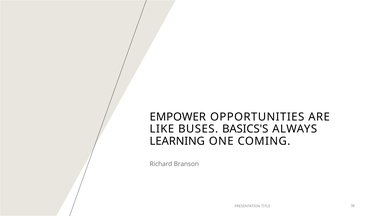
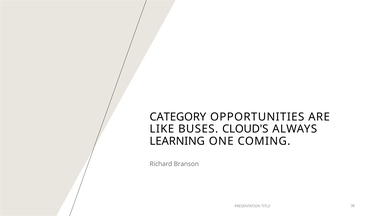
EMPOWER: EMPOWER -> CATEGORY
BASICS'S: BASICS'S -> CLOUD'S
